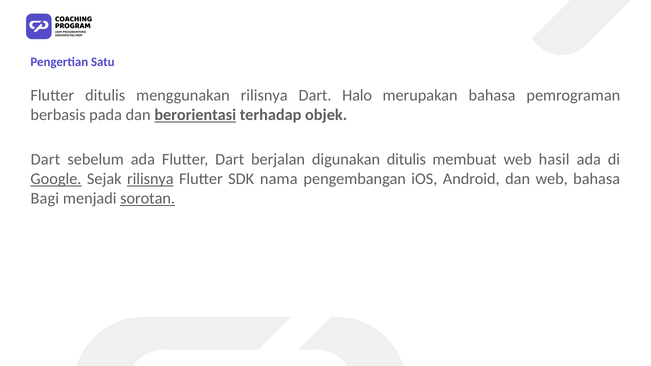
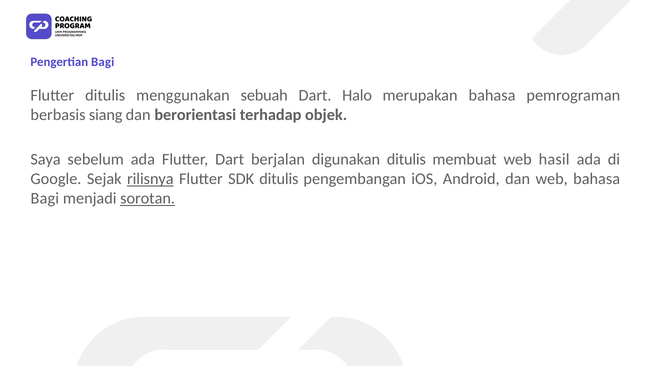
Pengertian Satu: Satu -> Bagi
menggunakan rilisnya: rilisnya -> sebuah
pada: pada -> siang
berorientasi underline: present -> none
Dart at (45, 159): Dart -> Saya
Google underline: present -> none
SDK nama: nama -> ditulis
